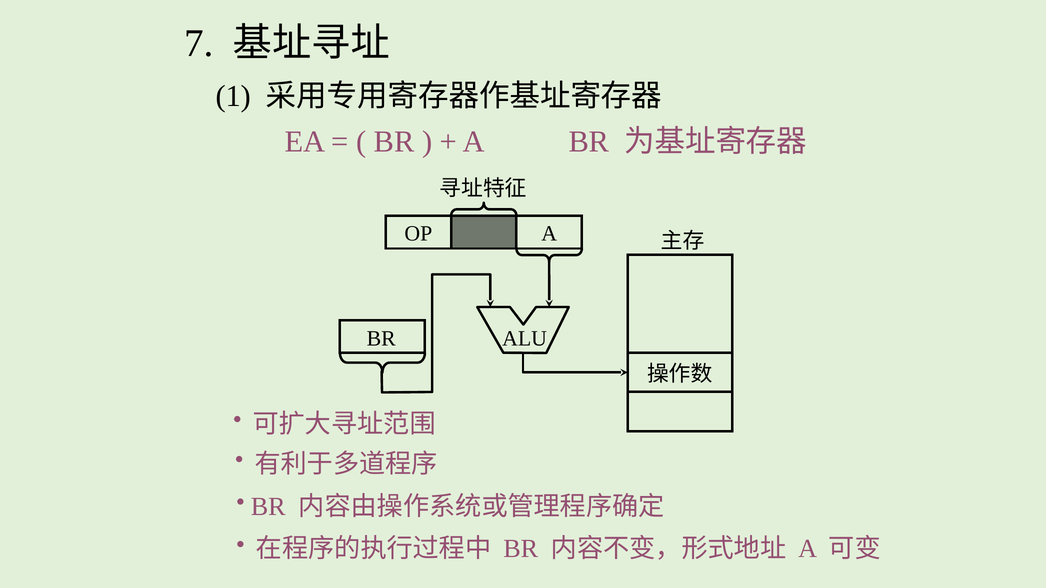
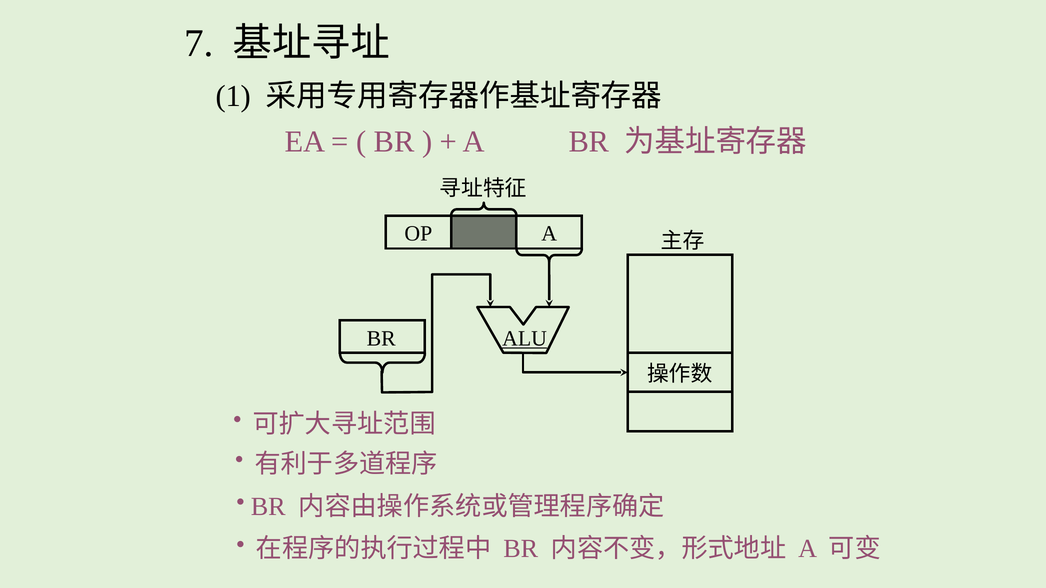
ALU underline: none -> present
